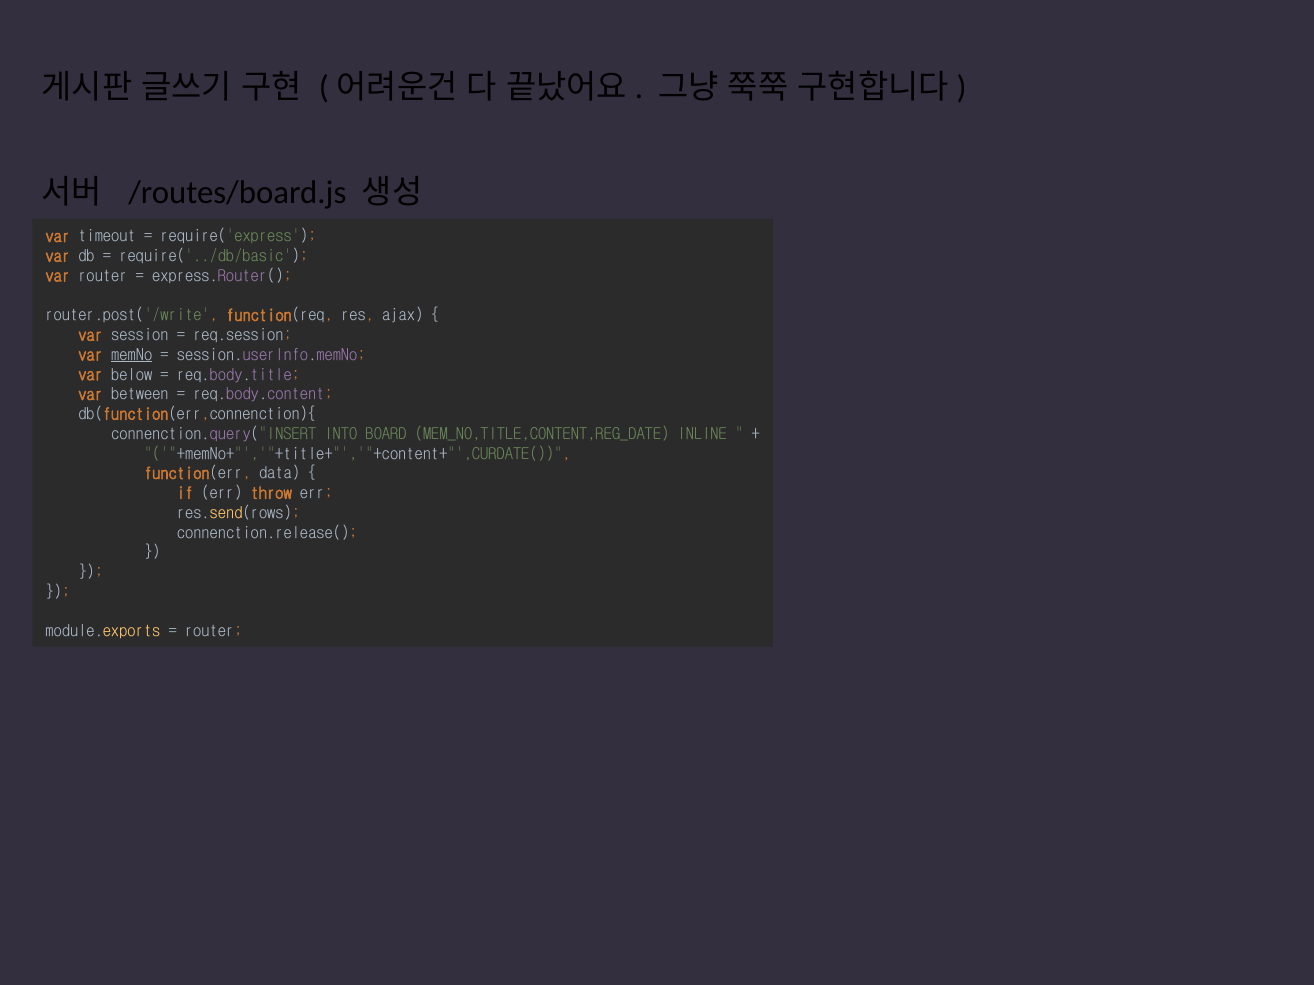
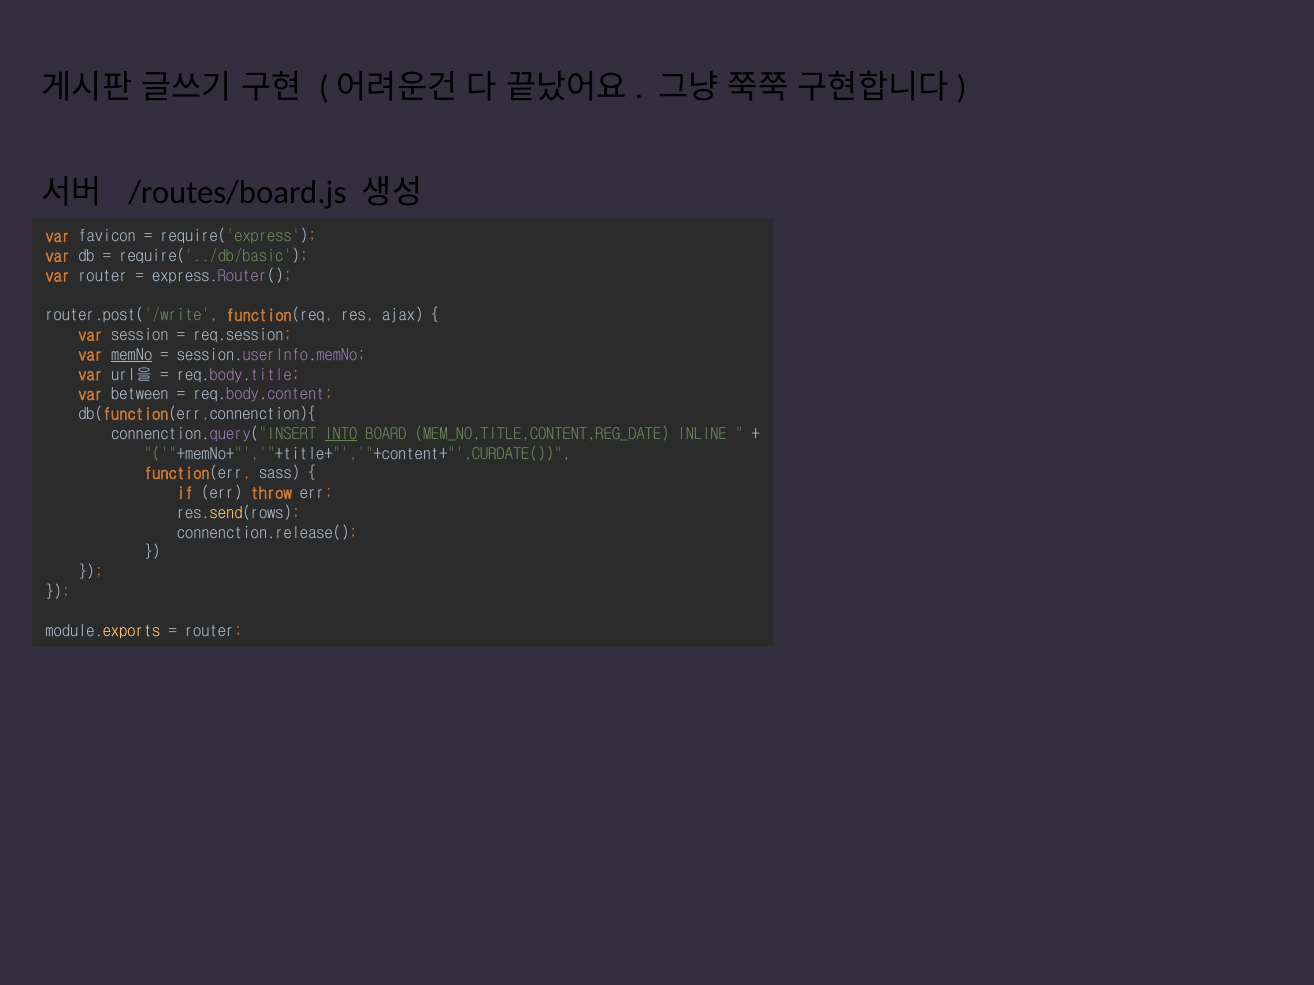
timeout: timeout -> favicon
below: below -> url을
INTO underline: none -> present
data: data -> sass
